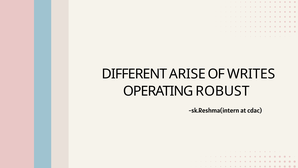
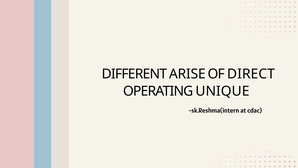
WRITES: WRITES -> DIRECT
ROBUST: ROBUST -> UNIQUE
